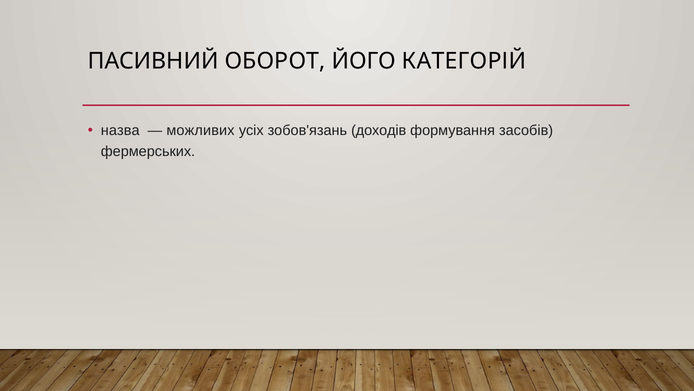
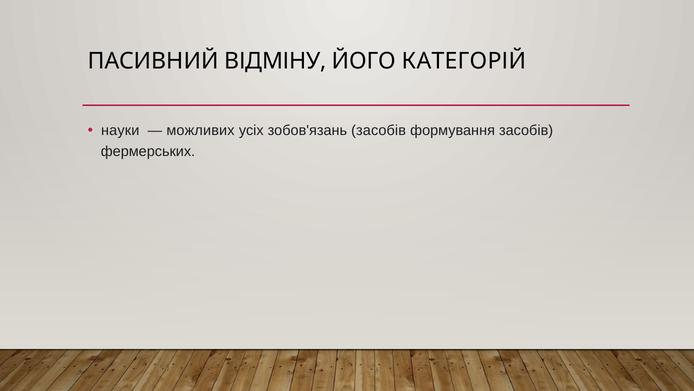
ОБОРОТ: ОБОРОТ -> ВІДМІНУ
назва: назва -> науки
зобов'язань доходів: доходів -> засобів
